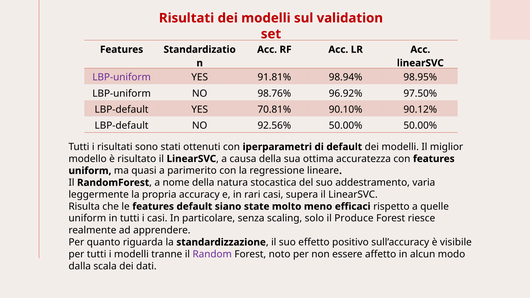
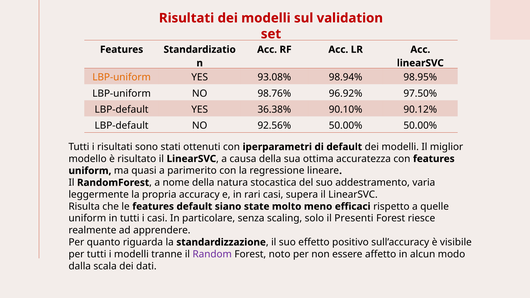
LBP-uniform at (122, 77) colour: purple -> orange
91.81%: 91.81% -> 93.08%
70.81%: 70.81% -> 36.38%
Produce: Produce -> Presenti
